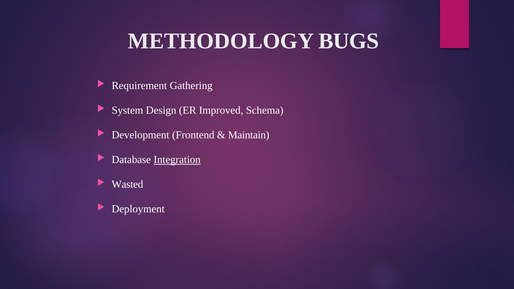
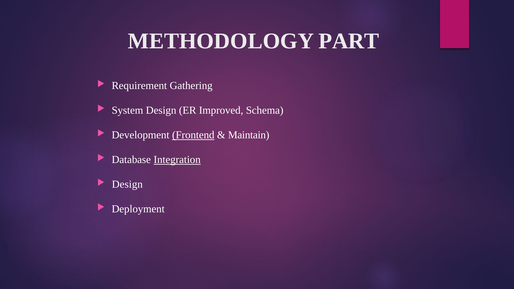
BUGS: BUGS -> PART
Frontend underline: none -> present
Wasted at (127, 184): Wasted -> Design
